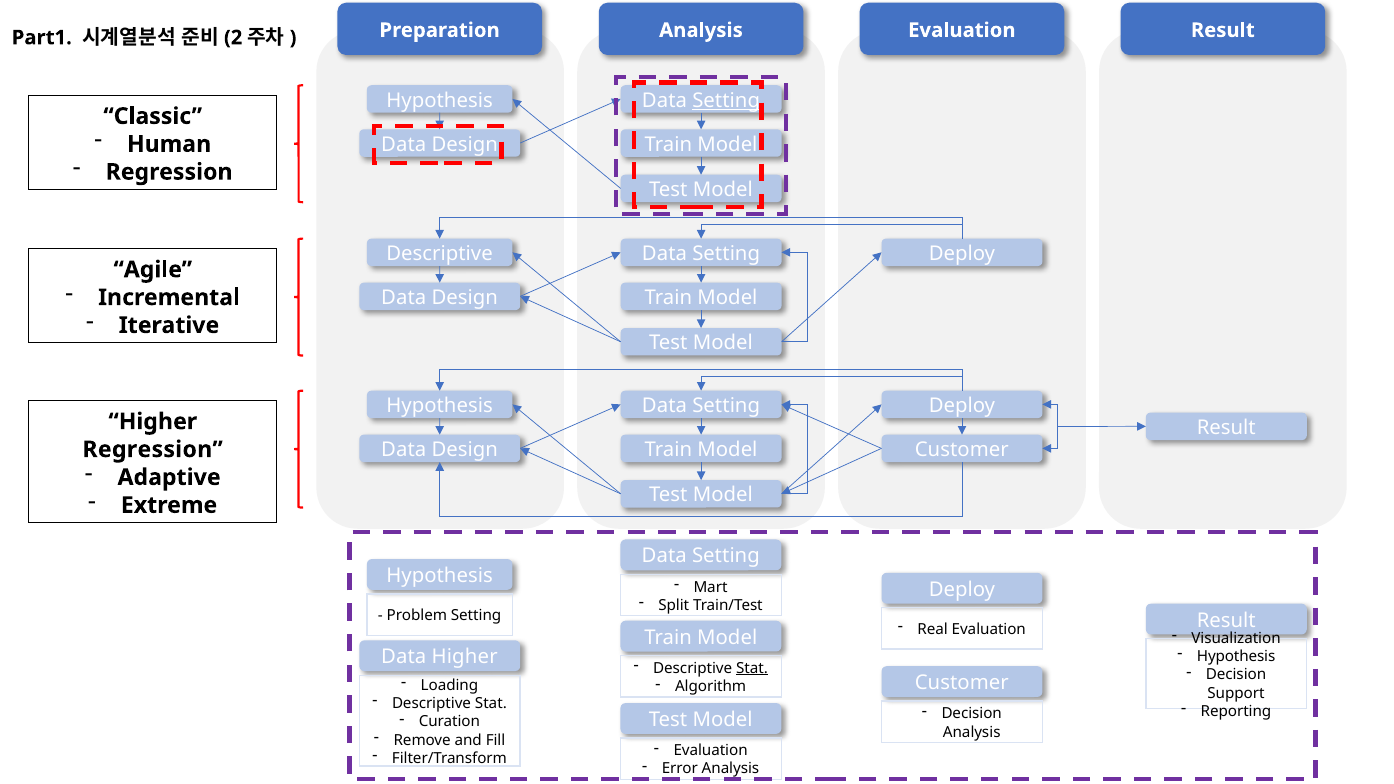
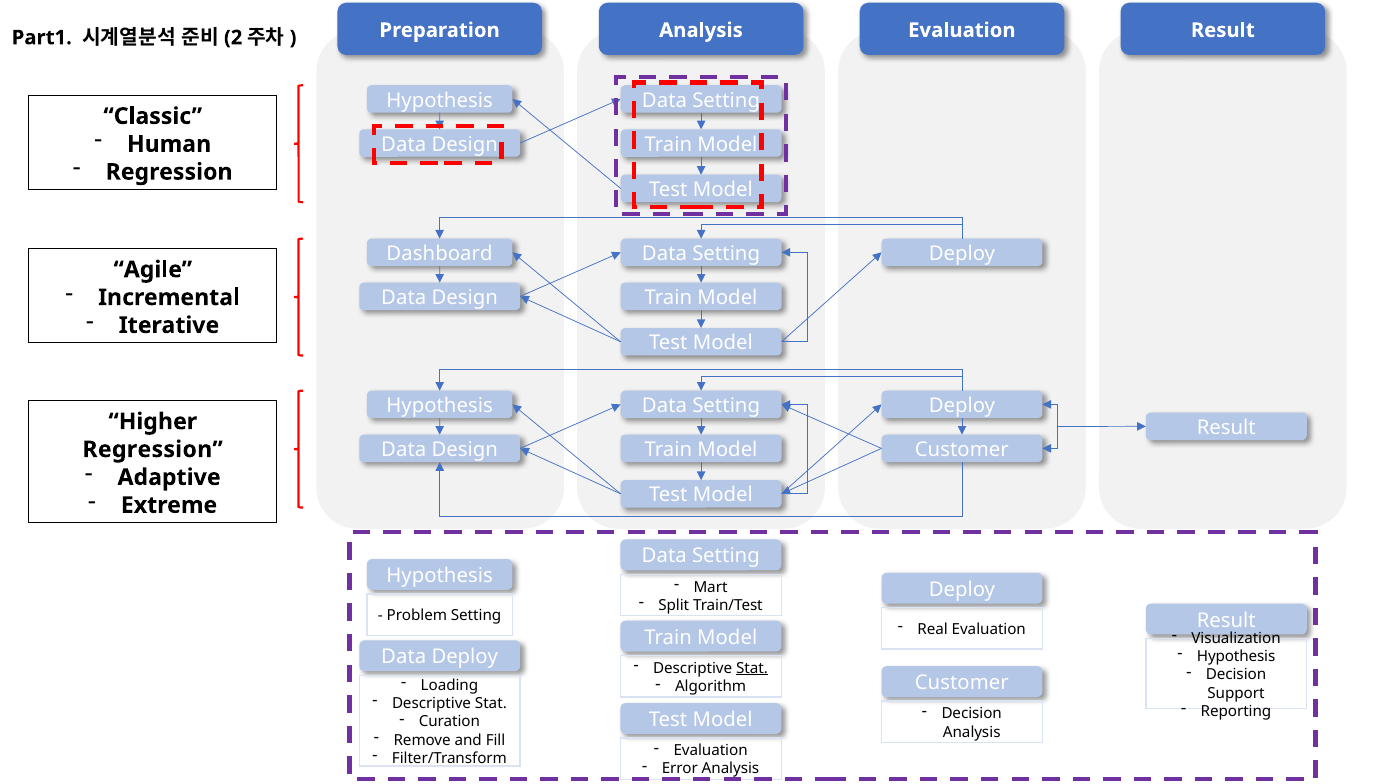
Setting at (726, 100) underline: present -> none
Descriptive at (440, 254): Descriptive -> Dashboard
Data Higher: Higher -> Deploy
